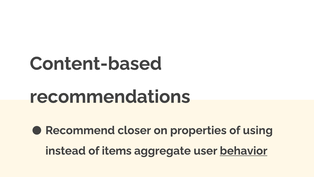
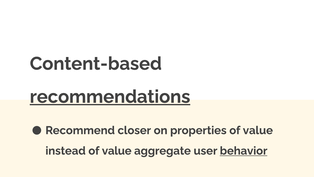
recommendations underline: none -> present
properties of using: using -> value
instead of items: items -> value
